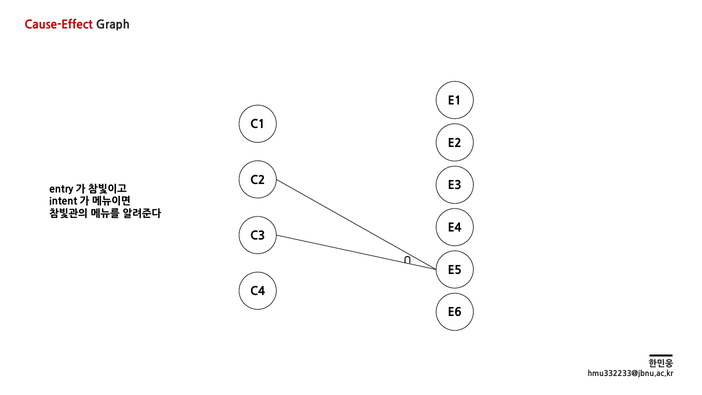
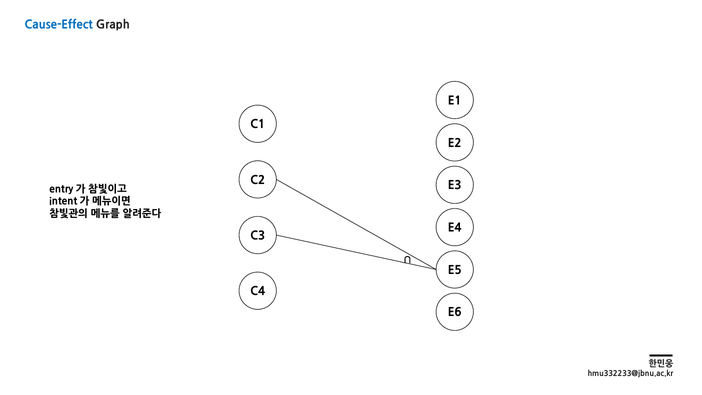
Cause-Effect colour: red -> blue
